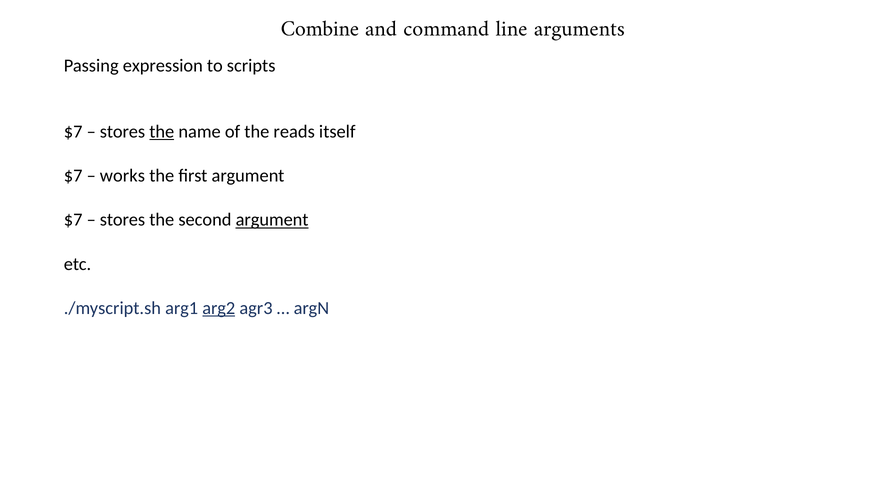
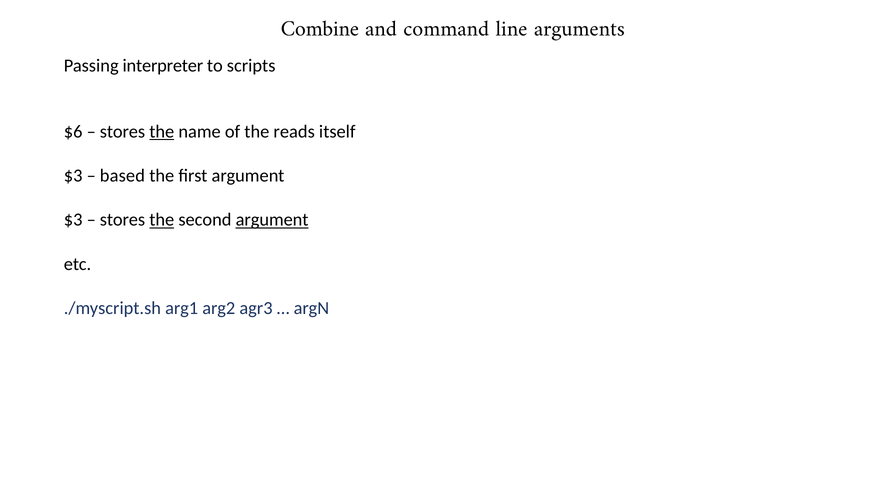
expression: expression -> interpreter
$7 at (73, 132): $7 -> $6
$7 at (73, 176): $7 -> $3
works: works -> based
$7 at (73, 220): $7 -> $3
the at (162, 220) underline: none -> present
arg2 underline: present -> none
